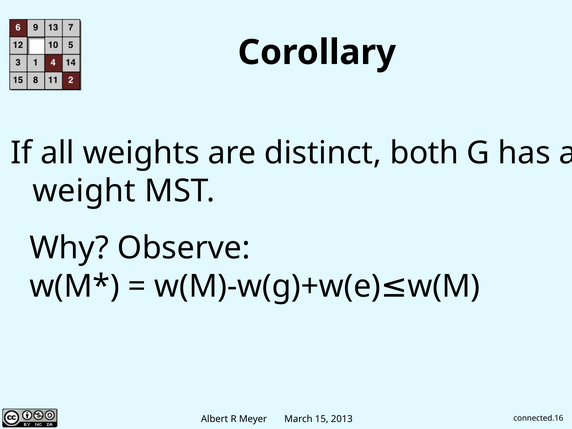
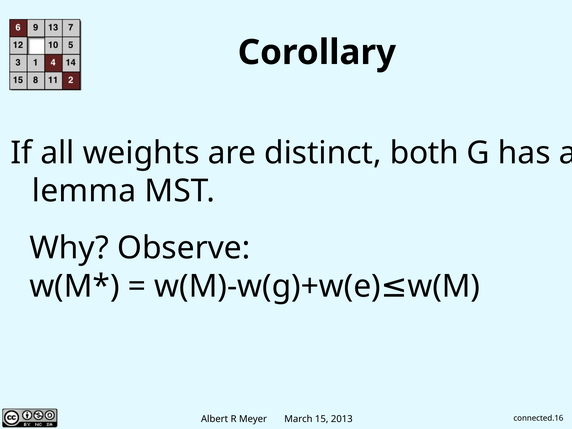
weight: weight -> lemma
